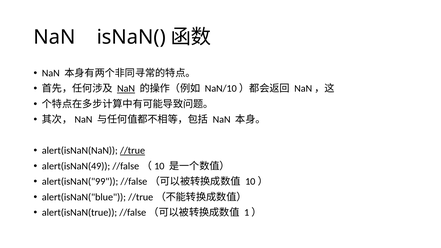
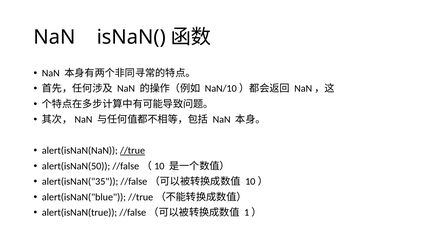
NaN at (126, 89) underline: present -> none
alert(isNaN(49: alert(isNaN(49 -> alert(isNaN(50
alert(isNaN("99: alert(isNaN("99 -> alert(isNaN("35
